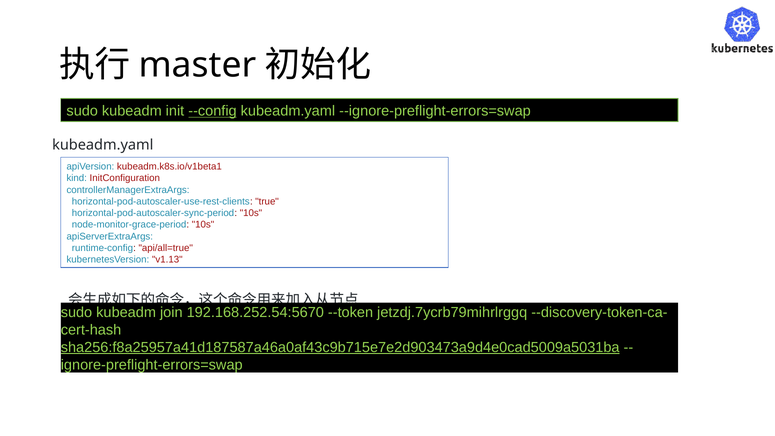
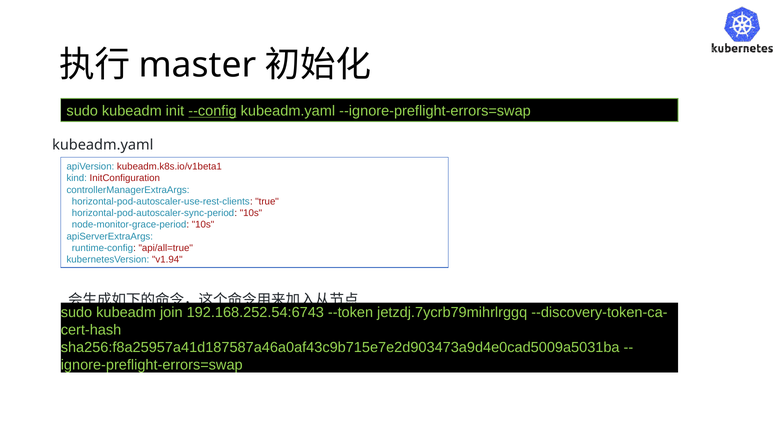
v1.13: v1.13 -> v1.94
192.168.252.54:5670: 192.168.252.54:5670 -> 192.168.252.54:6743
sha256:f8a25957a41d187587a46a0af43c9b715e7e2d903473a9d4e0cad5009a5031ba underline: present -> none
